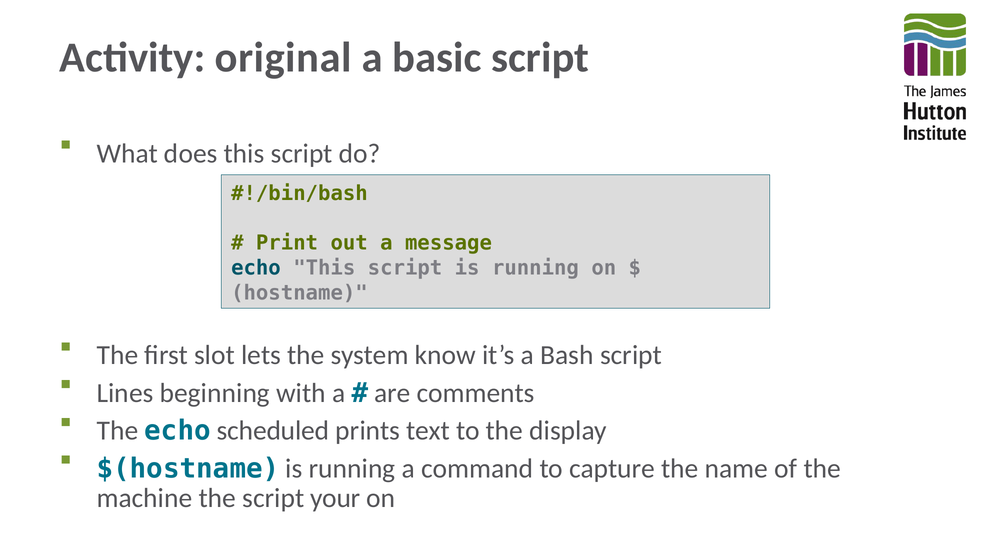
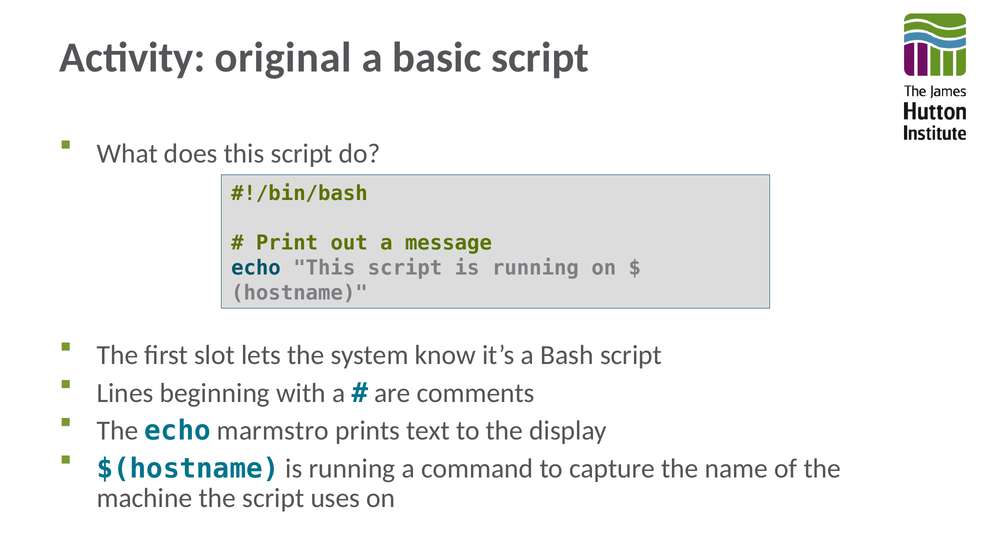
scheduled: scheduled -> marmstro
your: your -> uses
